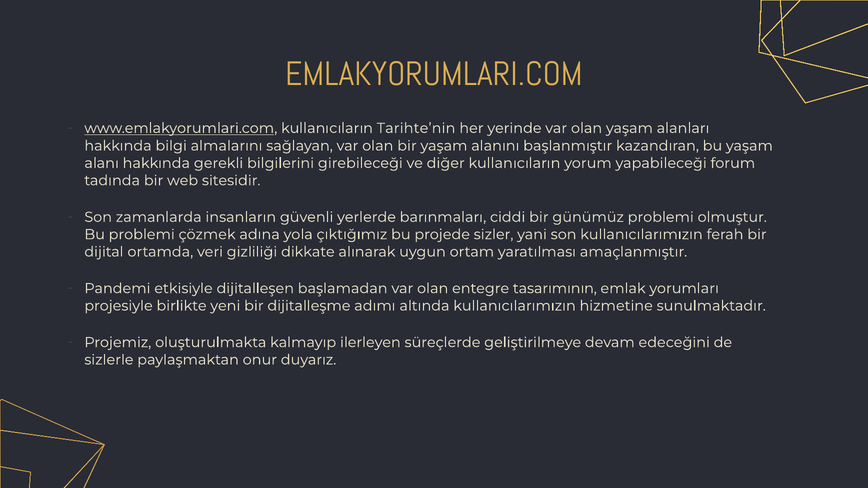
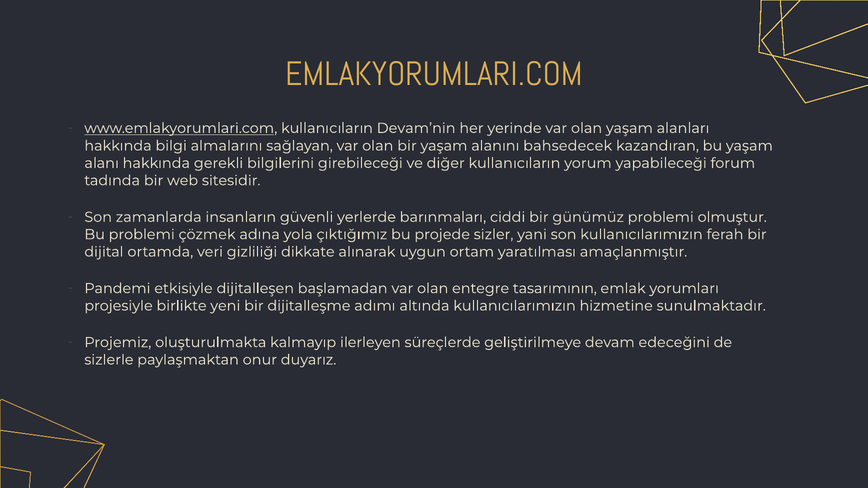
Tarihte’nin: Tarihte’nin -> Devam’nin
başlanmıştır: başlanmıştır -> bahsedecek
